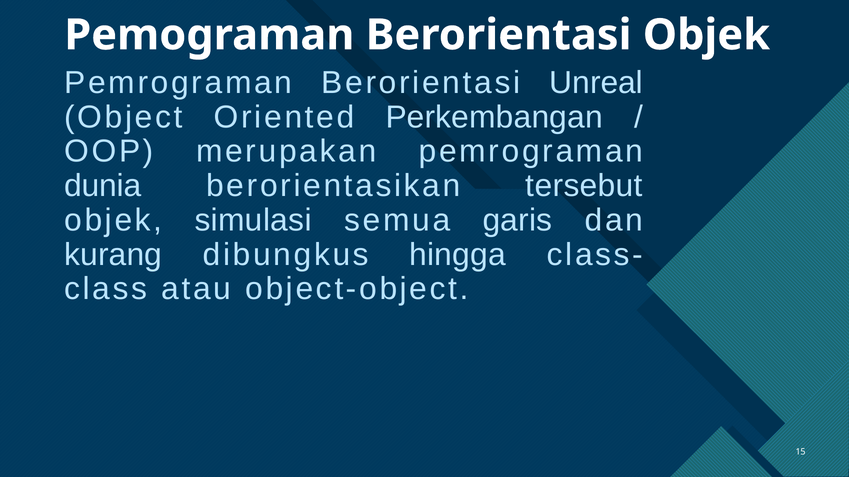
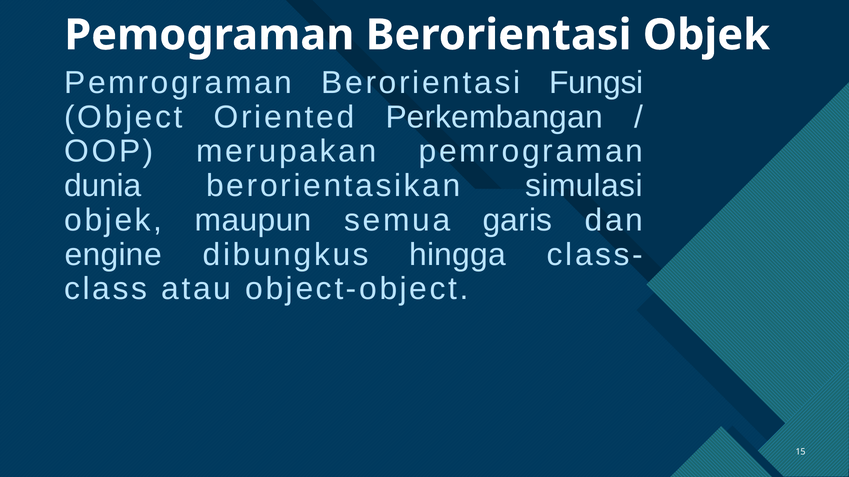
Unreal: Unreal -> Fungsi
tersebut: tersebut -> simulasi
simulasi: simulasi -> maupun
kurang: kurang -> engine
